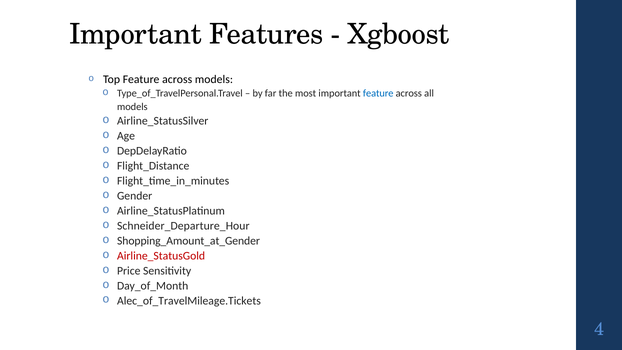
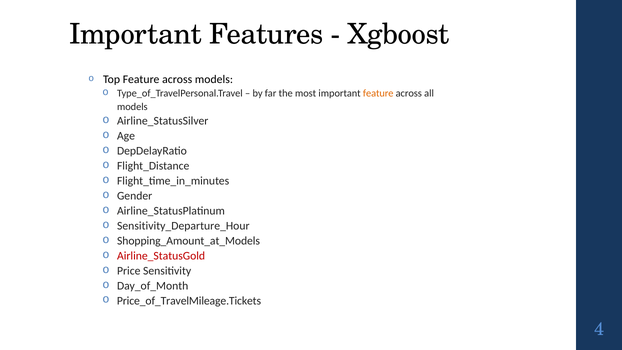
feature at (378, 93) colour: blue -> orange
Schneider_Departure_Hour: Schneider_Departure_Hour -> Sensitivity_Departure_Hour
Shopping_Amount_at_Gender: Shopping_Amount_at_Gender -> Shopping_Amount_at_Models
Alec_of_TravelMileage.Tickets: Alec_of_TravelMileage.Tickets -> Price_of_TravelMileage.Tickets
